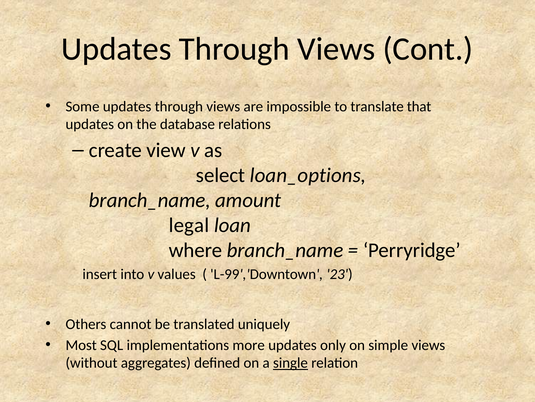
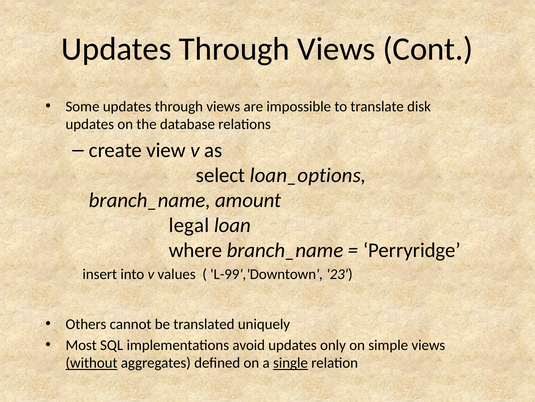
that: that -> disk
more: more -> avoid
without underline: none -> present
